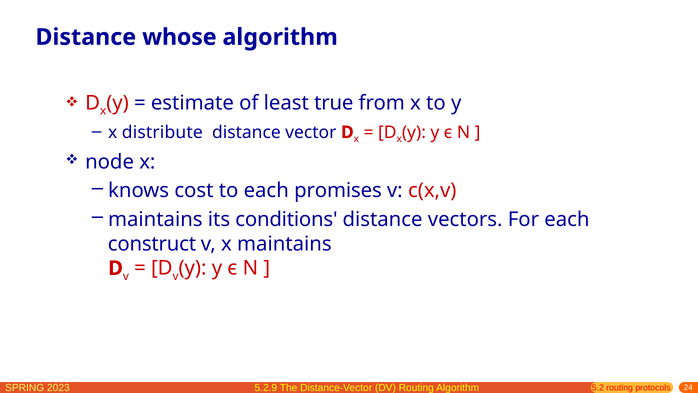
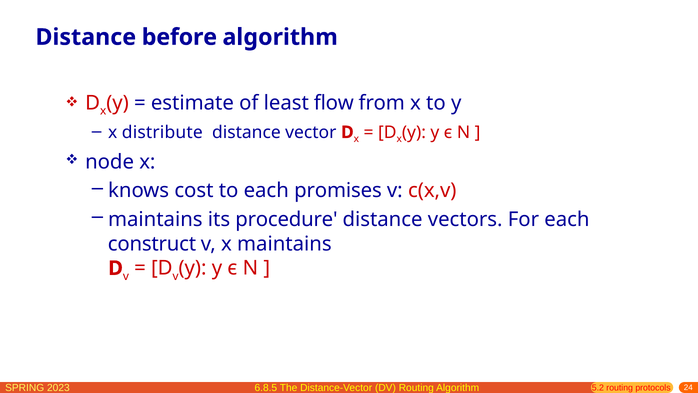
whose: whose -> before
true: true -> flow
conditions: conditions -> procedure
5.2.9: 5.2.9 -> 6.8.5
